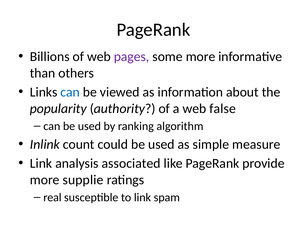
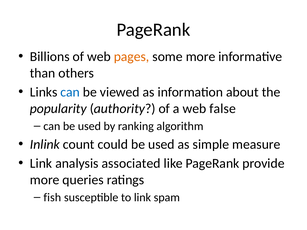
pages colour: purple -> orange
supplie: supplie -> queries
real: real -> fish
